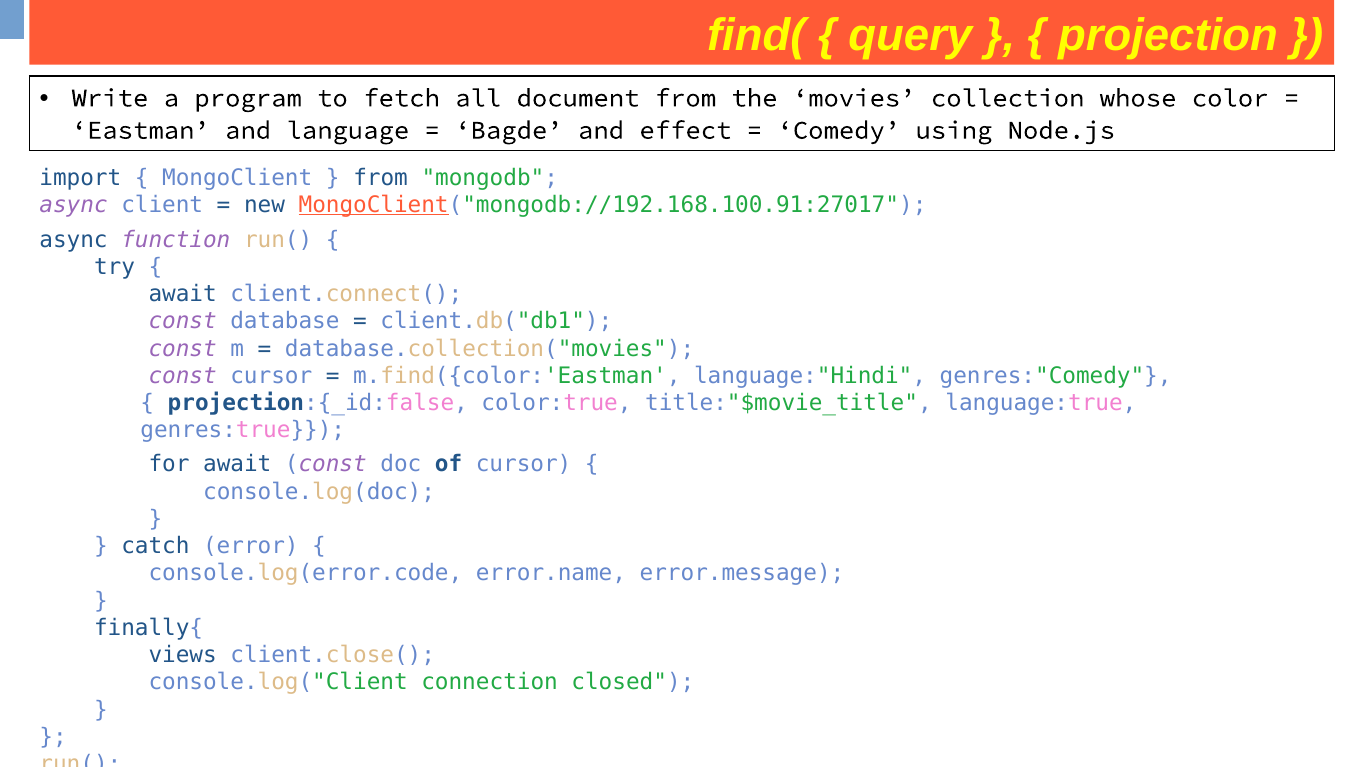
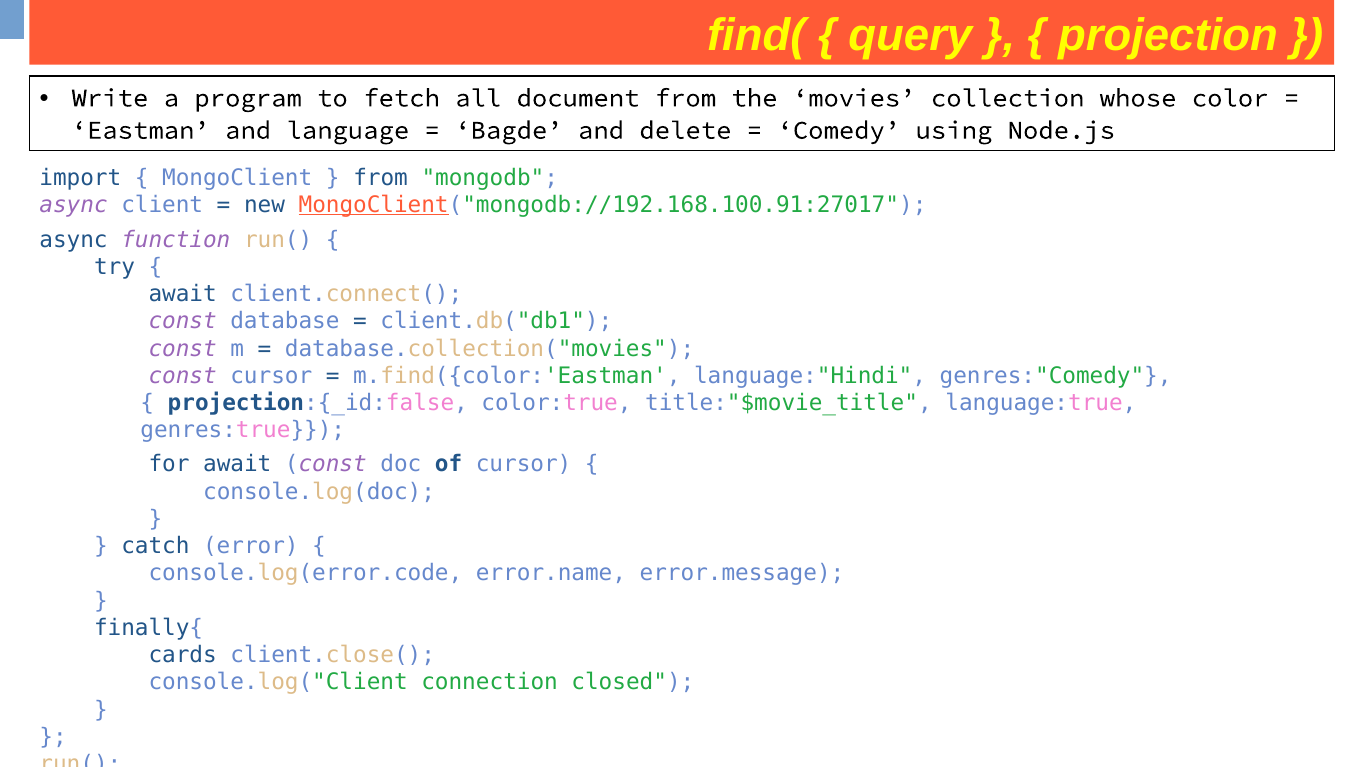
effect: effect -> delete
views: views -> cards
